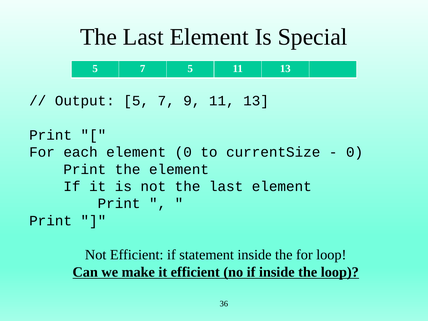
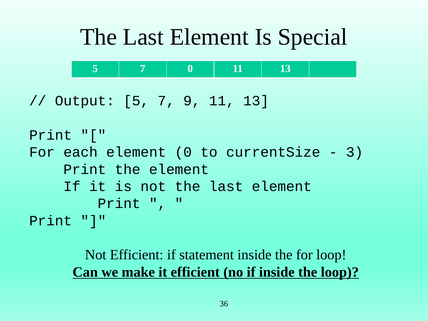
7 5: 5 -> 0
0 at (355, 152): 0 -> 3
